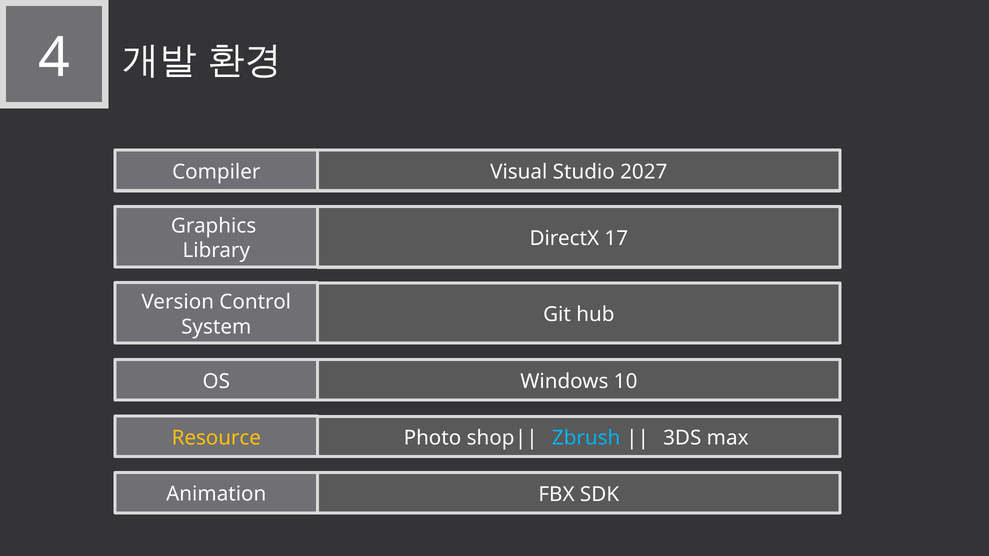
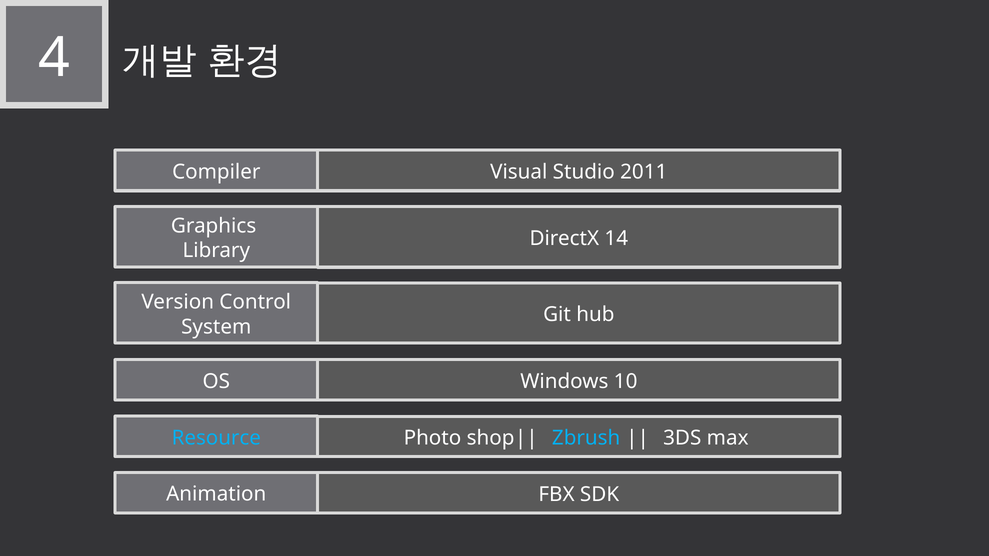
2027: 2027 -> 2011
17: 17 -> 14
Resource colour: yellow -> light blue
